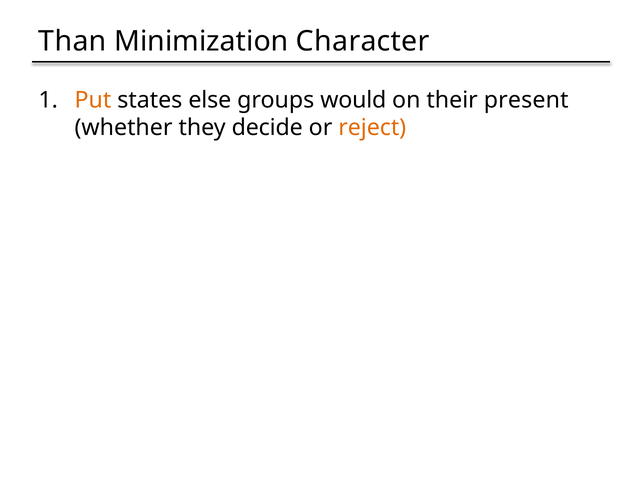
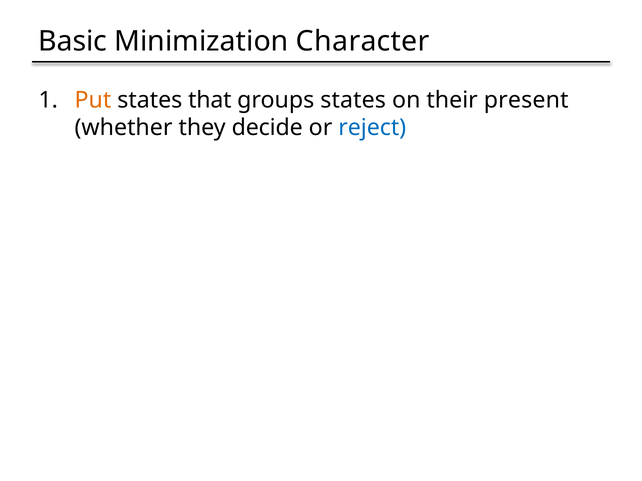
Than: Than -> Basic
else: else -> that
groups would: would -> states
reject colour: orange -> blue
